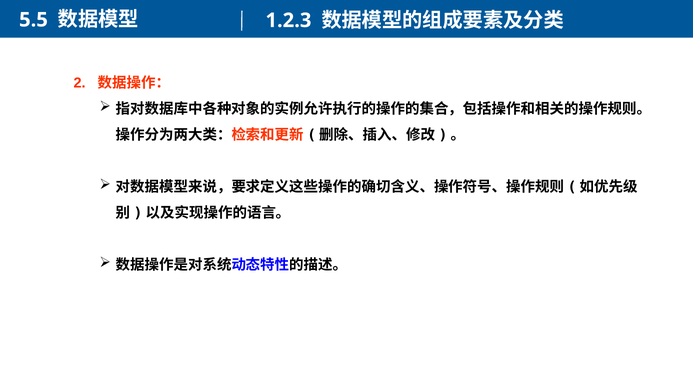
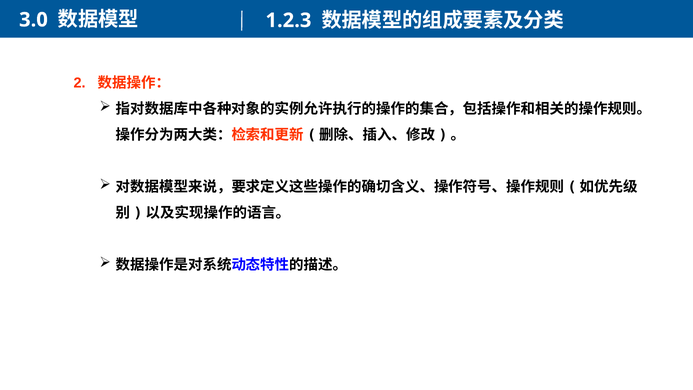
5.5: 5.5 -> 3.0
